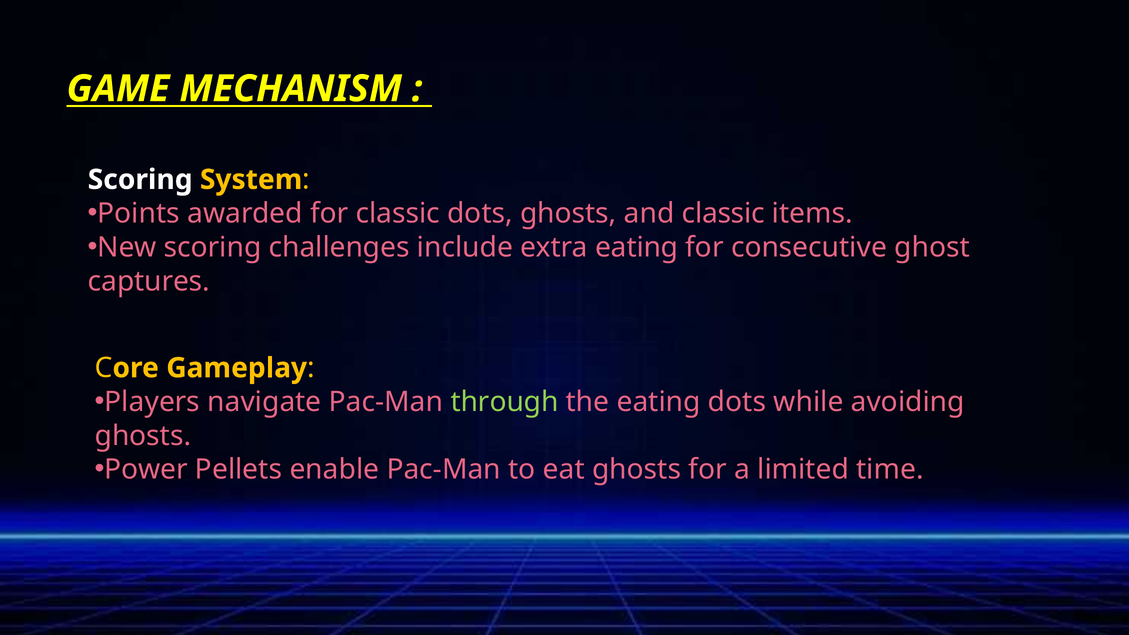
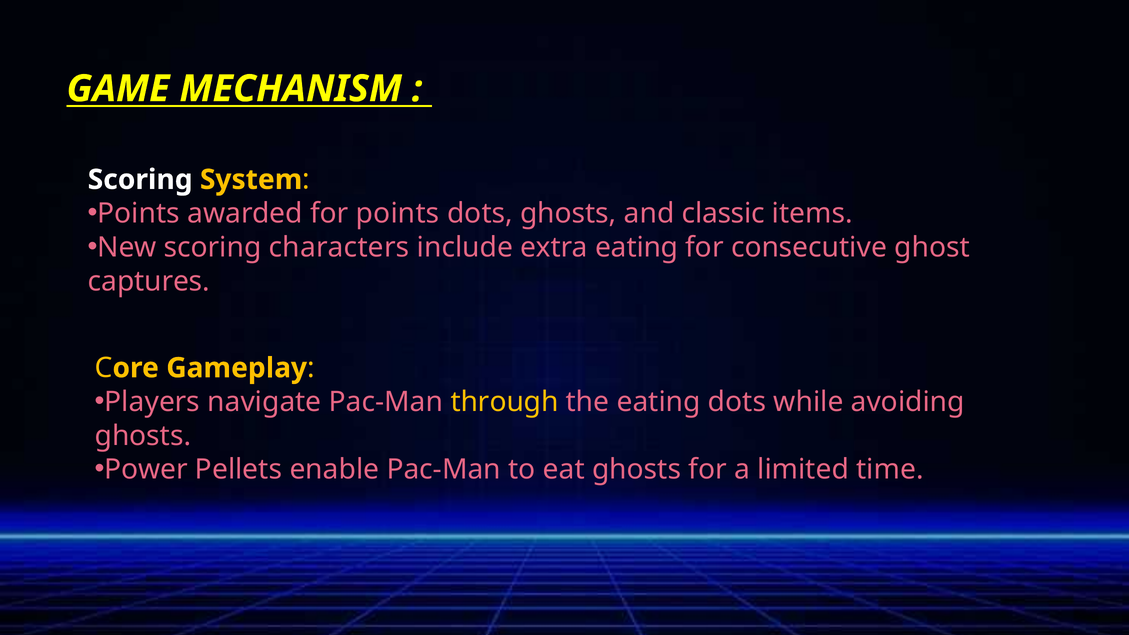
for classic: classic -> points
challenges: challenges -> characters
through colour: light green -> yellow
